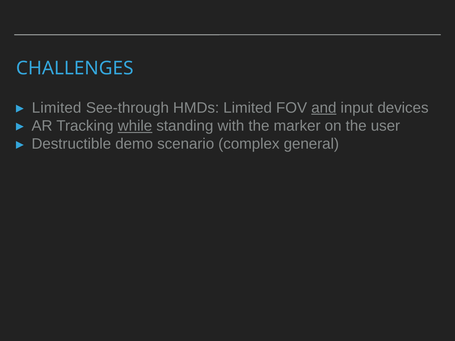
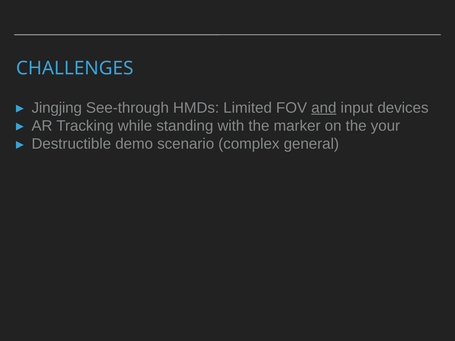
Limited at (57, 108): Limited -> Jingjing
while underline: present -> none
user: user -> your
